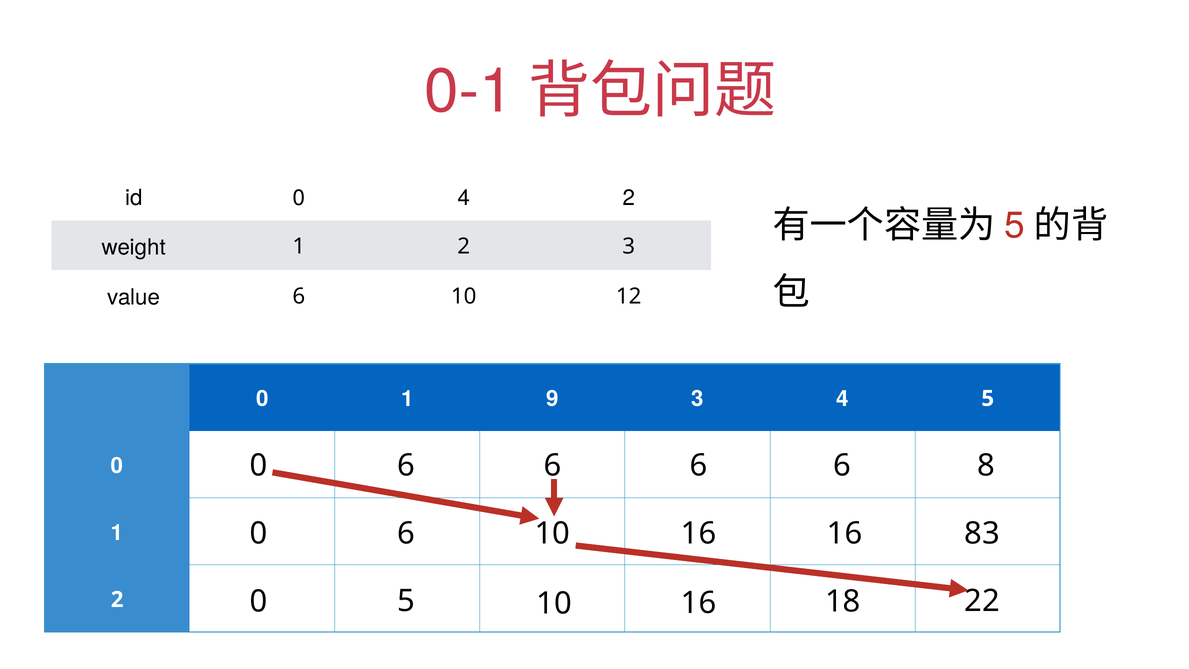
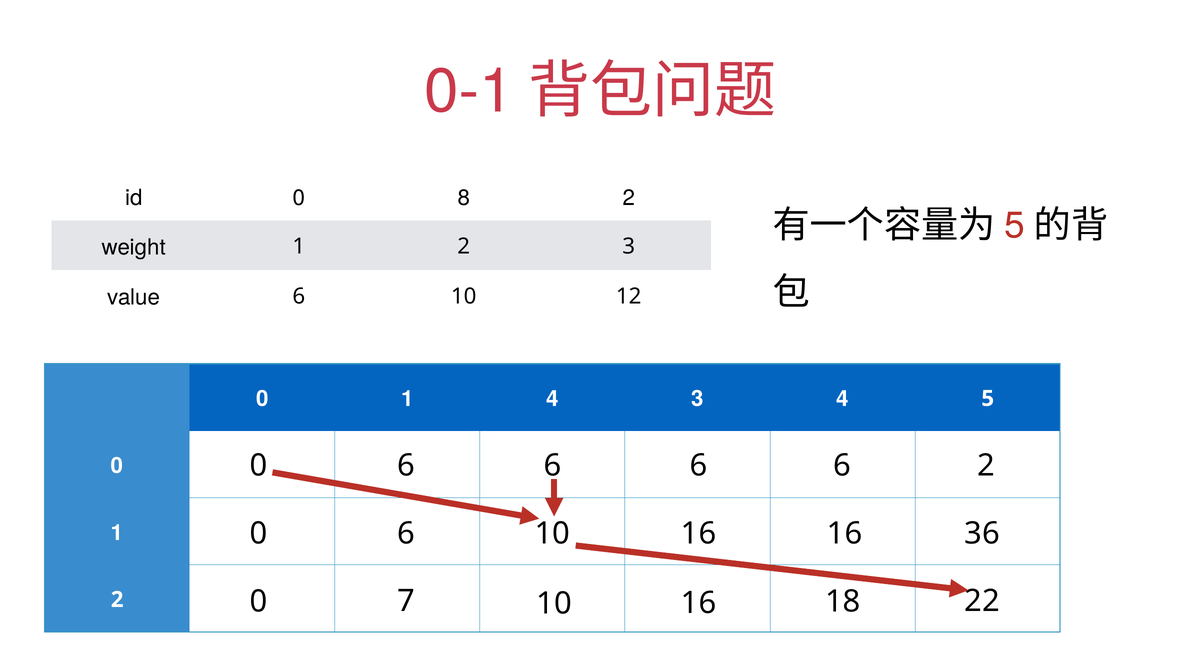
0 4: 4 -> 8
1 9: 9 -> 4
6 8: 8 -> 2
83: 83 -> 36
0 5: 5 -> 7
